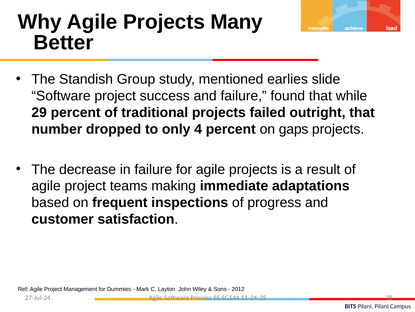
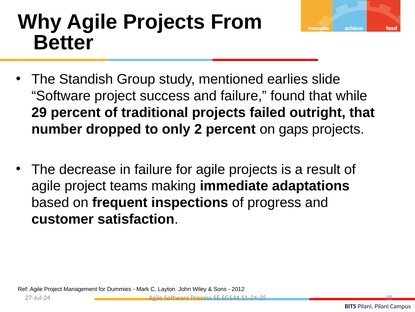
Many: Many -> From
4: 4 -> 2
